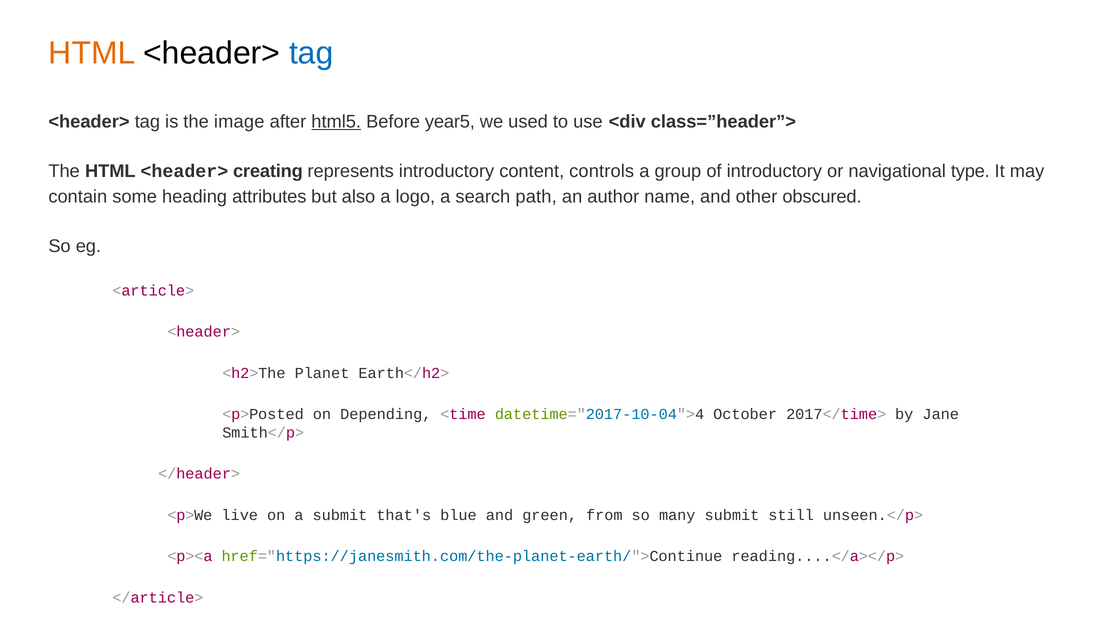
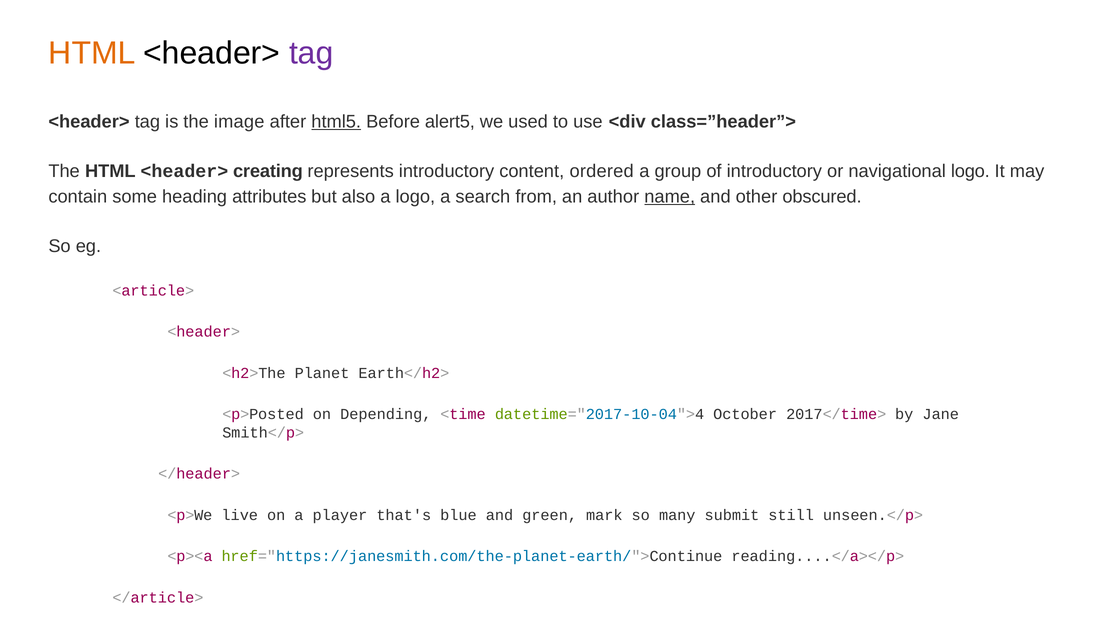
tag at (311, 53) colour: blue -> purple
year5: year5 -> alert5
controls: controls -> ordered
navigational type: type -> logo
path: path -> from
name underline: none -> present
a submit: submit -> player
from: from -> mark
